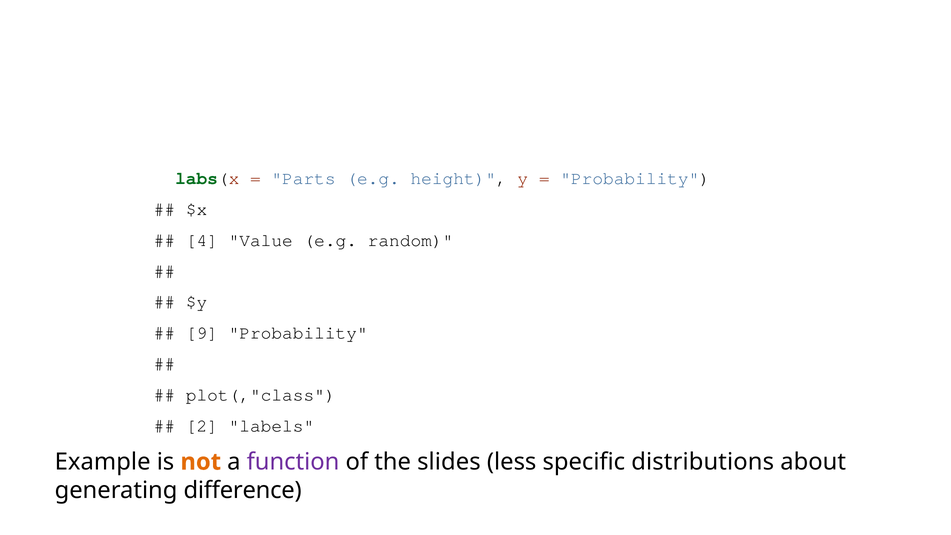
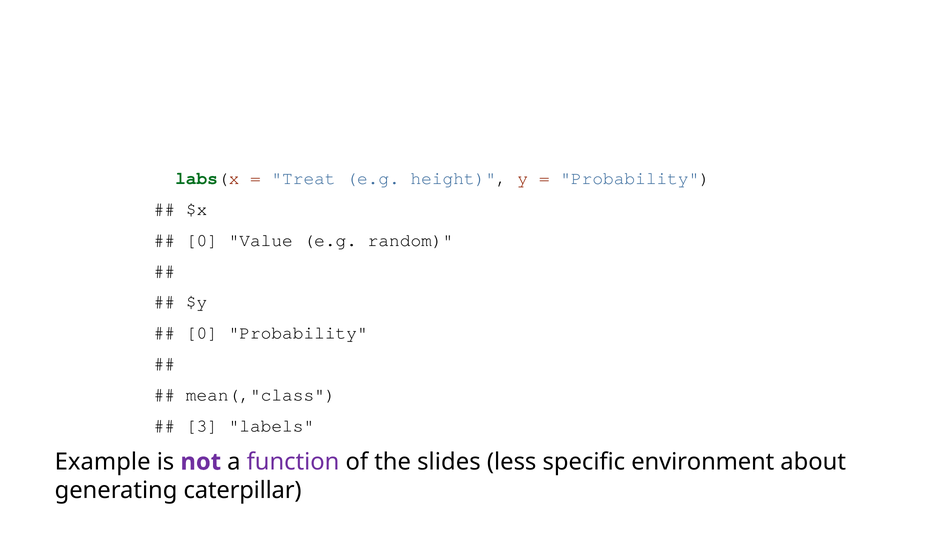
Parts: Parts -> Treat
4 at (202, 240): 4 -> 0
9 at (202, 333): 9 -> 0
plot(,"class: plot(,"class -> mean(,"class
2: 2 -> 3
not colour: orange -> purple
distributions: distributions -> environment
difference: difference -> caterpillar
